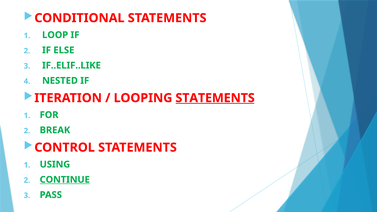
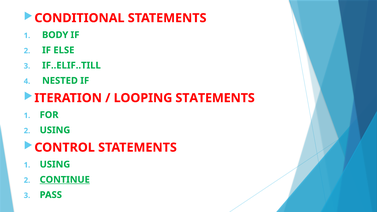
LOOP: LOOP -> BODY
IF..ELIF..LIKE: IF..ELIF..LIKE -> IF..ELIF..TILL
STATEMENTS at (215, 98) underline: present -> none
BREAK at (55, 130): BREAK -> USING
